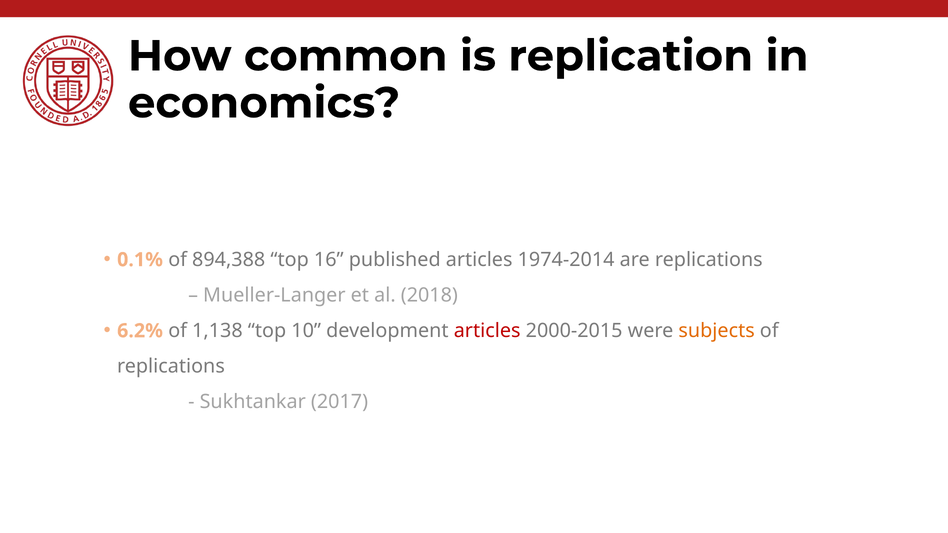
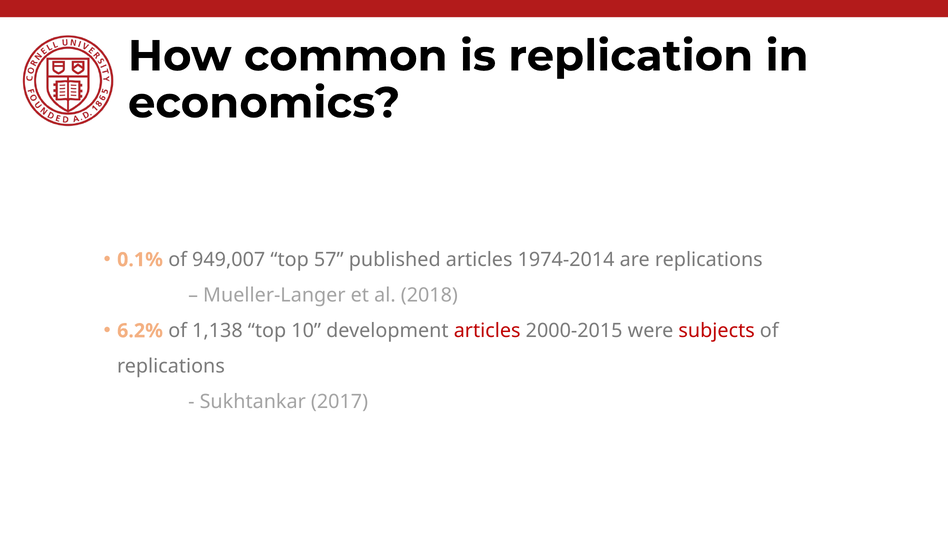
894,388: 894,388 -> 949,007
16: 16 -> 57
subjects colour: orange -> red
